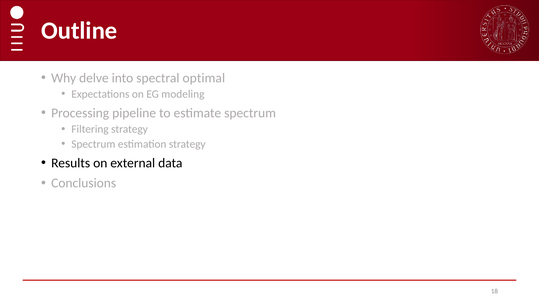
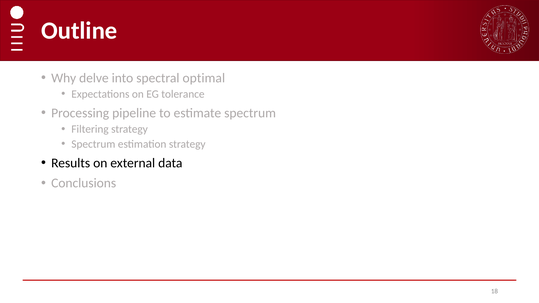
modeling: modeling -> tolerance
